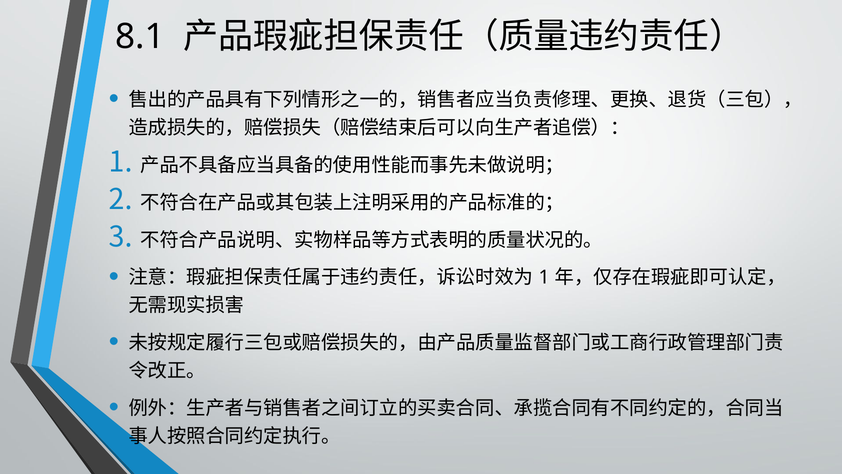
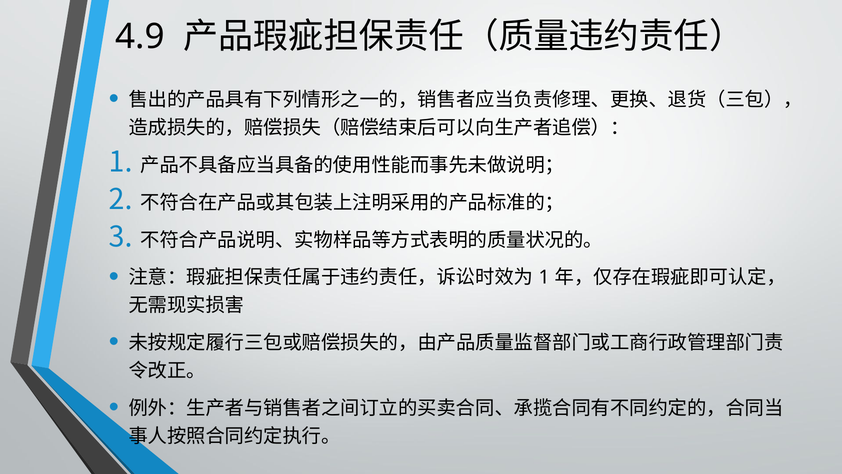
8.1: 8.1 -> 4.9
